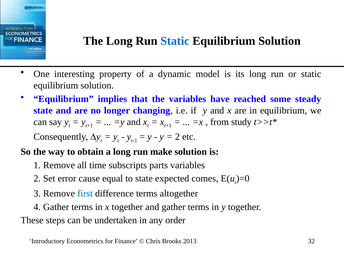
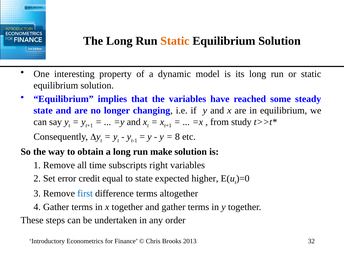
Static at (175, 41) colour: blue -> orange
2 at (177, 137): 2 -> 8
parts: parts -> right
cause: cause -> credit
comes: comes -> higher
